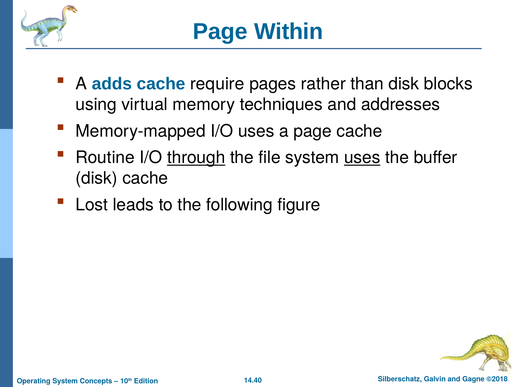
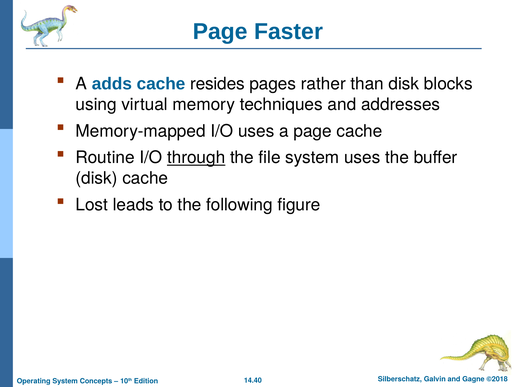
Within: Within -> Faster
require: require -> resides
uses at (362, 158) underline: present -> none
